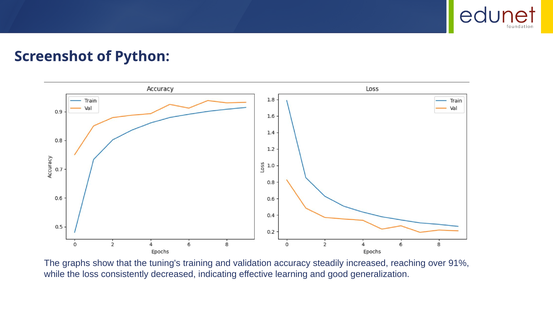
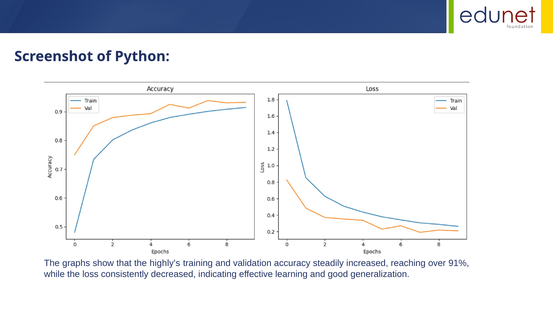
tuning's: tuning's -> highly's
